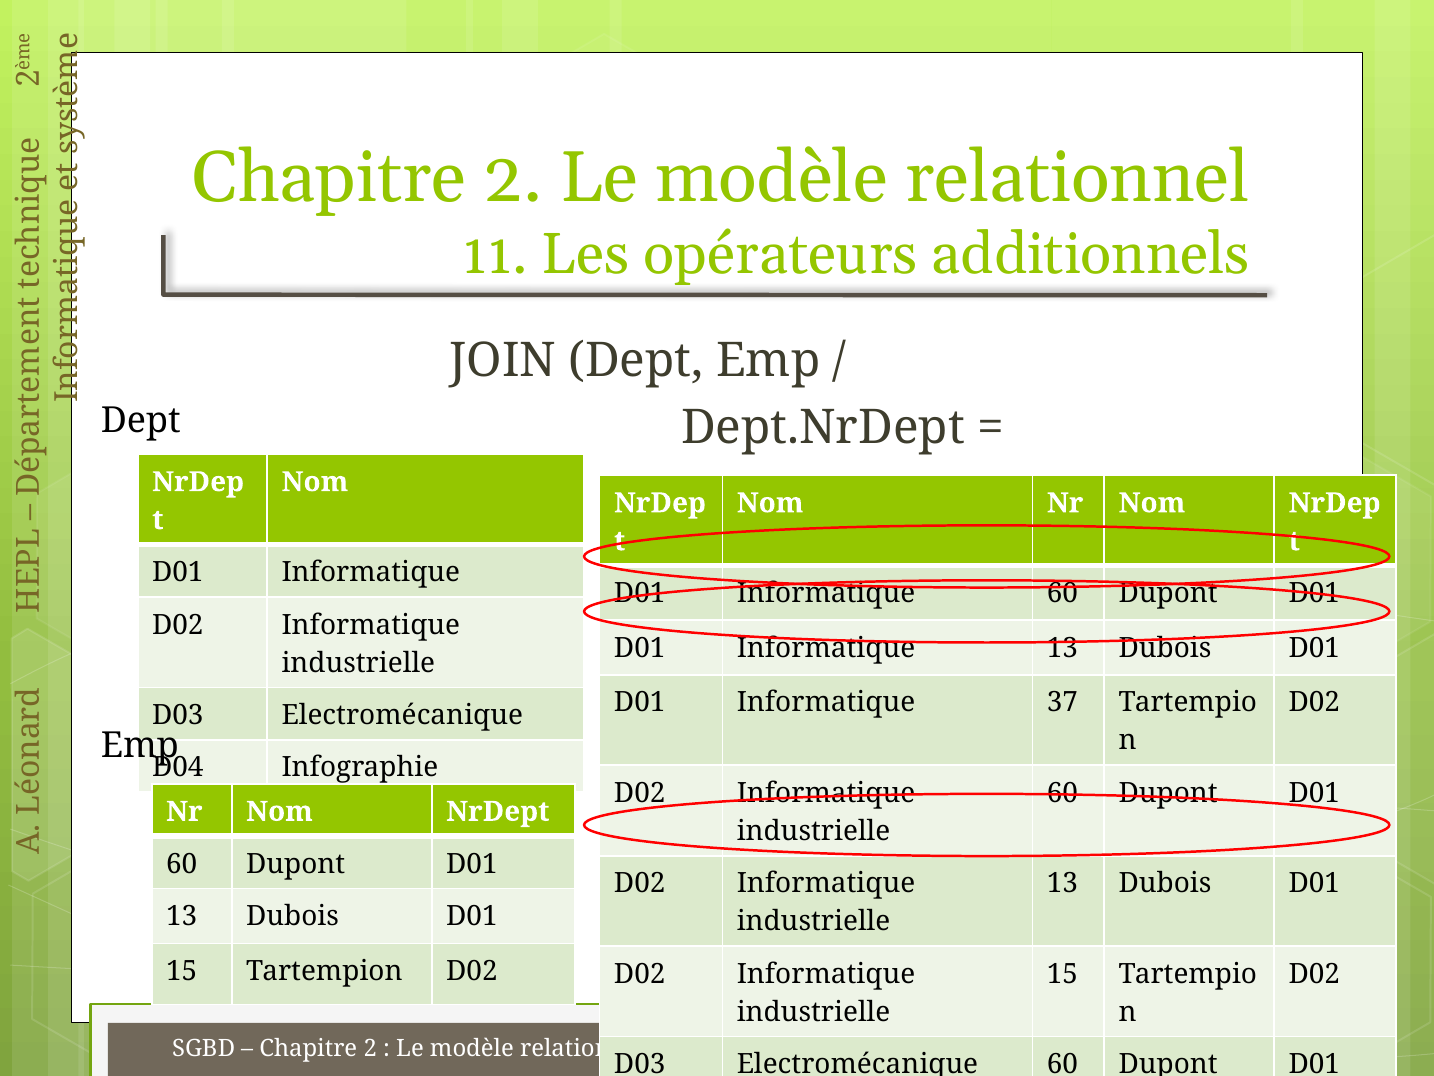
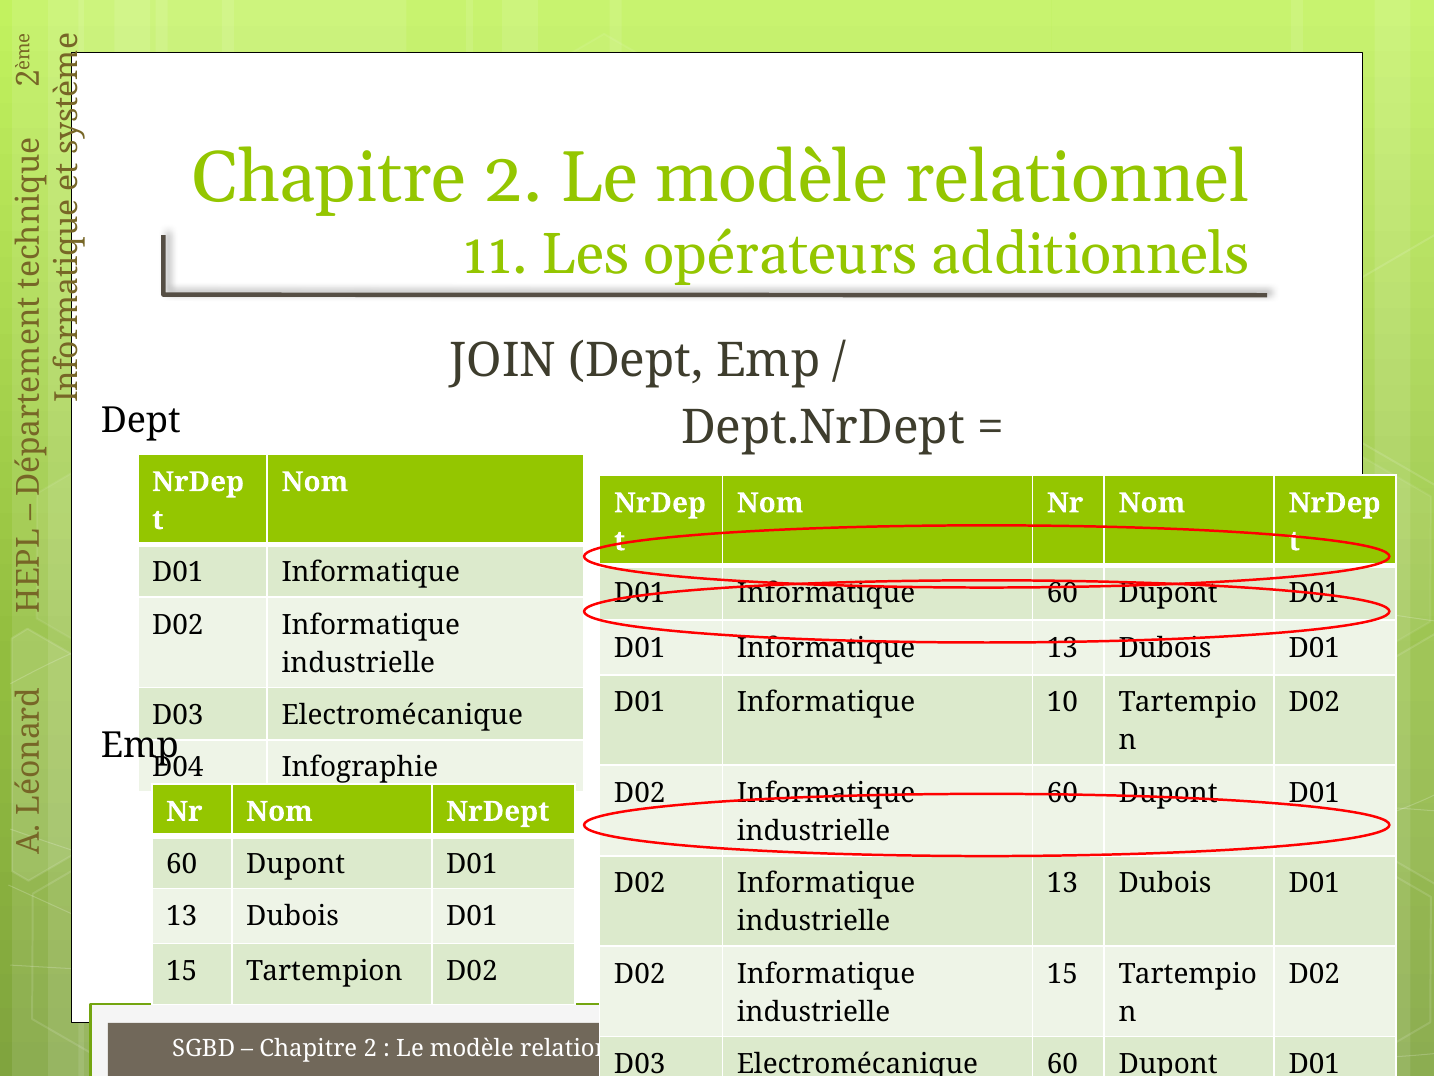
37: 37 -> 10
